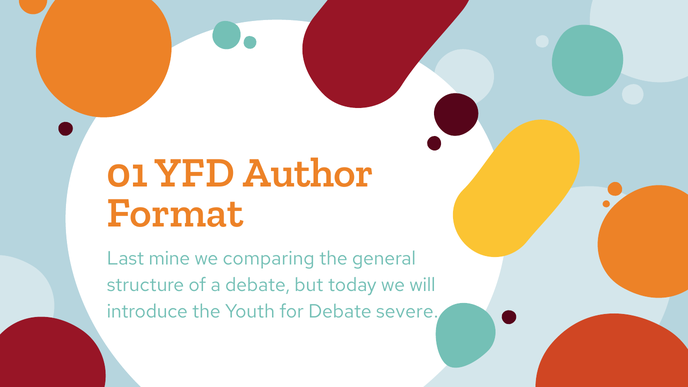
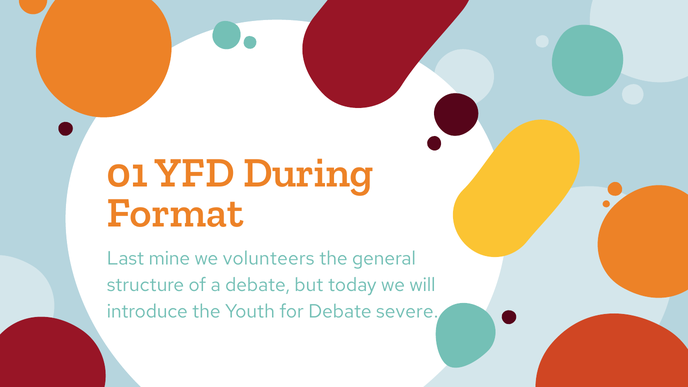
Author: Author -> During
comparing: comparing -> volunteers
